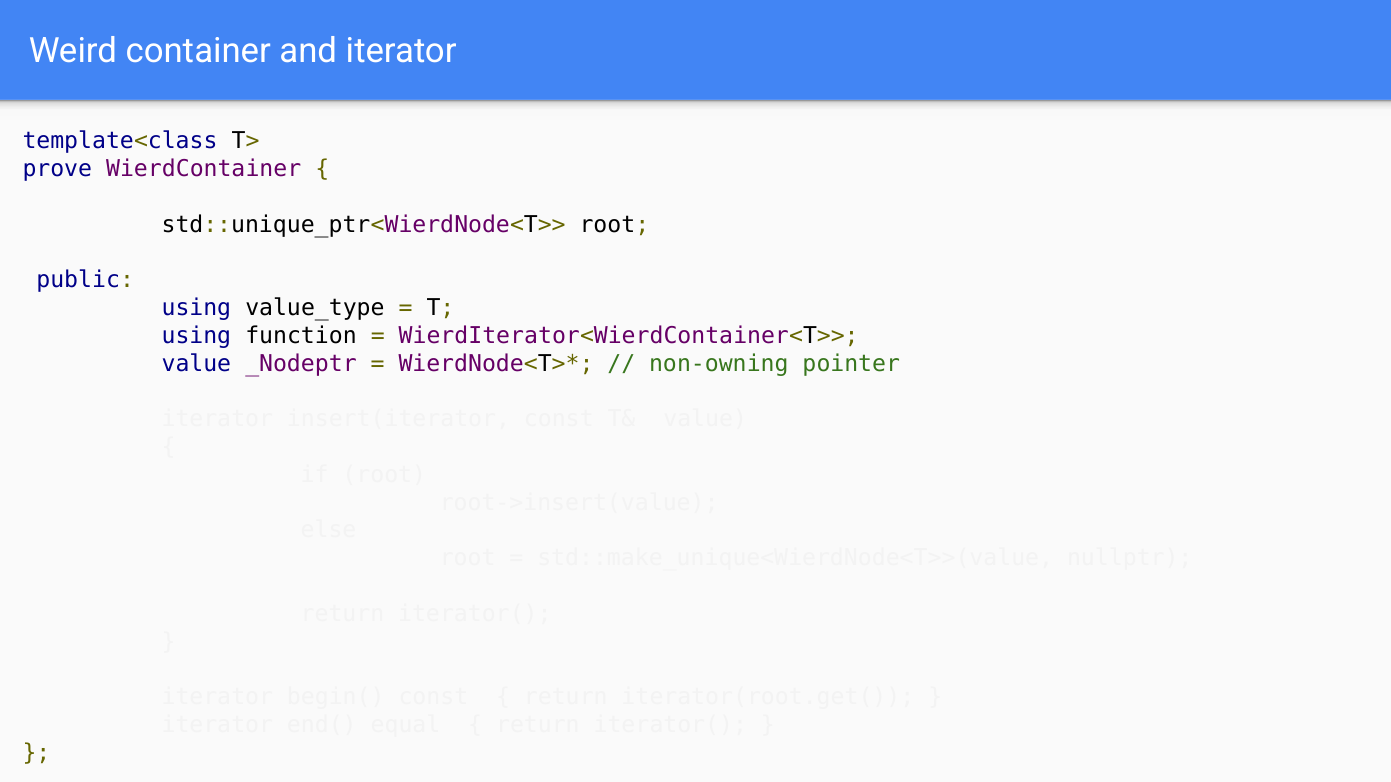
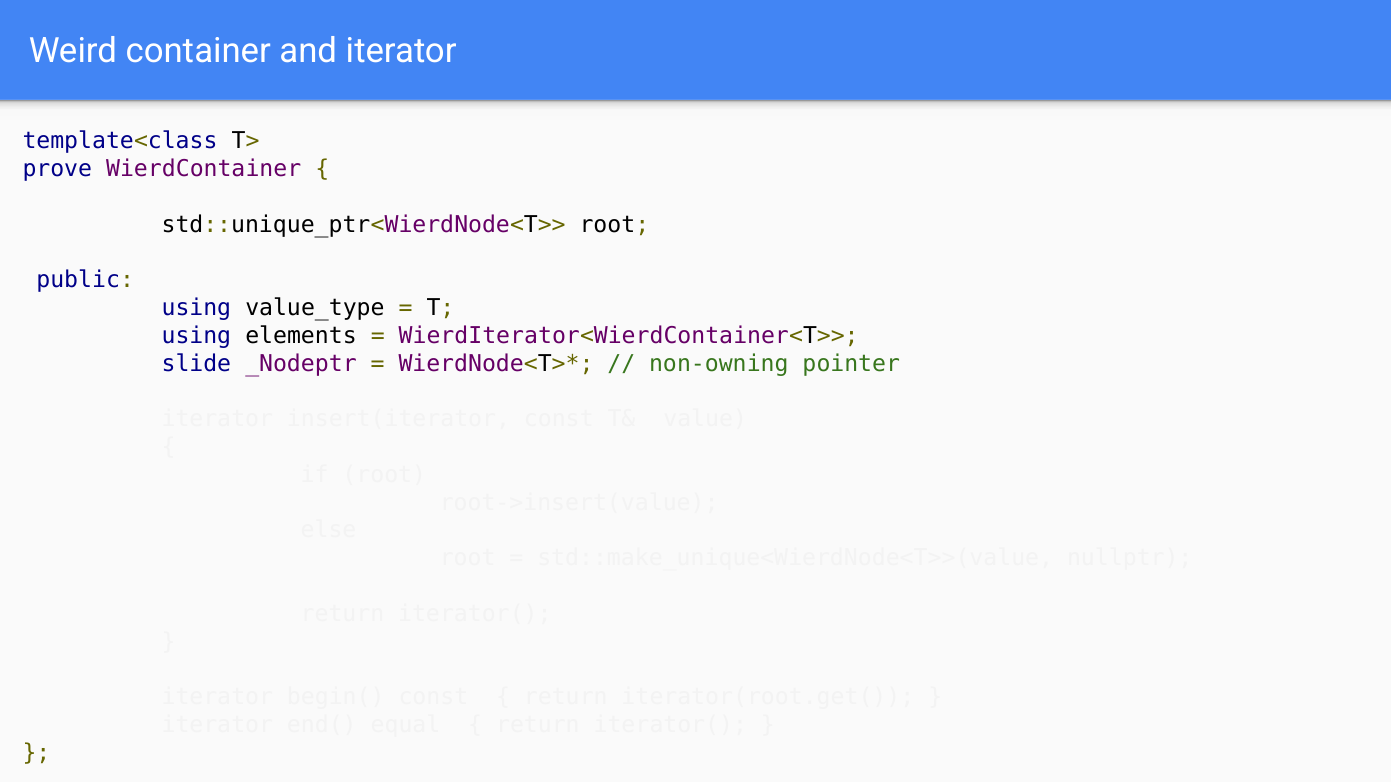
function: function -> elements
value at (196, 364): value -> slide
